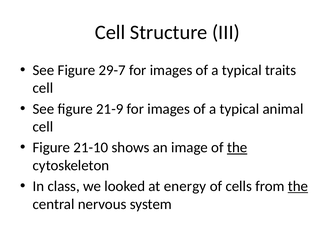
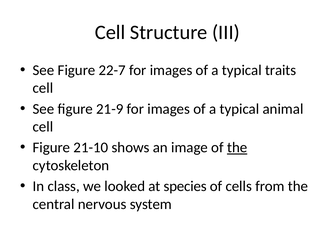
29-7: 29-7 -> 22-7
energy: energy -> species
the at (298, 186) underline: present -> none
